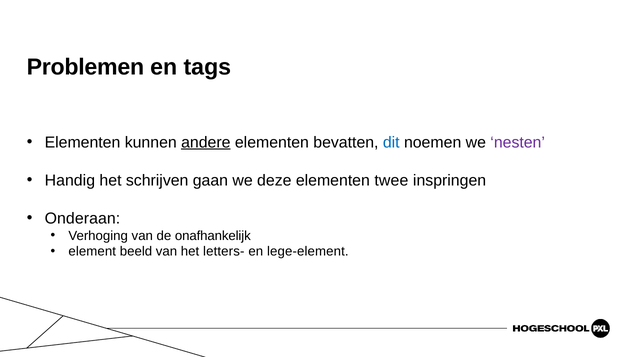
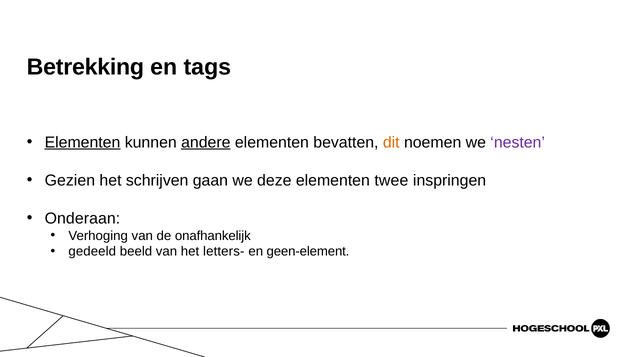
Problemen: Problemen -> Betrekking
Elementen at (83, 142) underline: none -> present
dit colour: blue -> orange
Handig: Handig -> Gezien
element: element -> gedeeld
lege-element: lege-element -> geen-element
